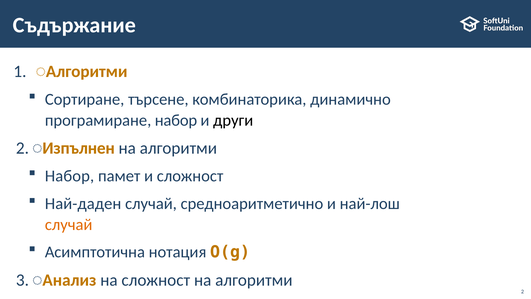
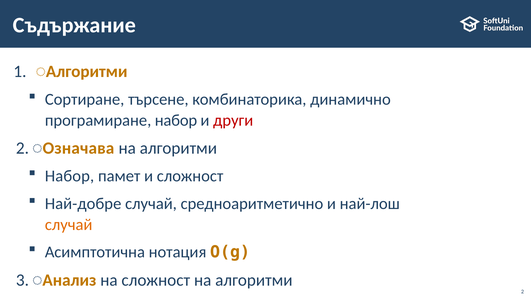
други colour: black -> red
Изпълнен: Изпълнен -> Означава
Най-даден: Най-даден -> Най-добре
